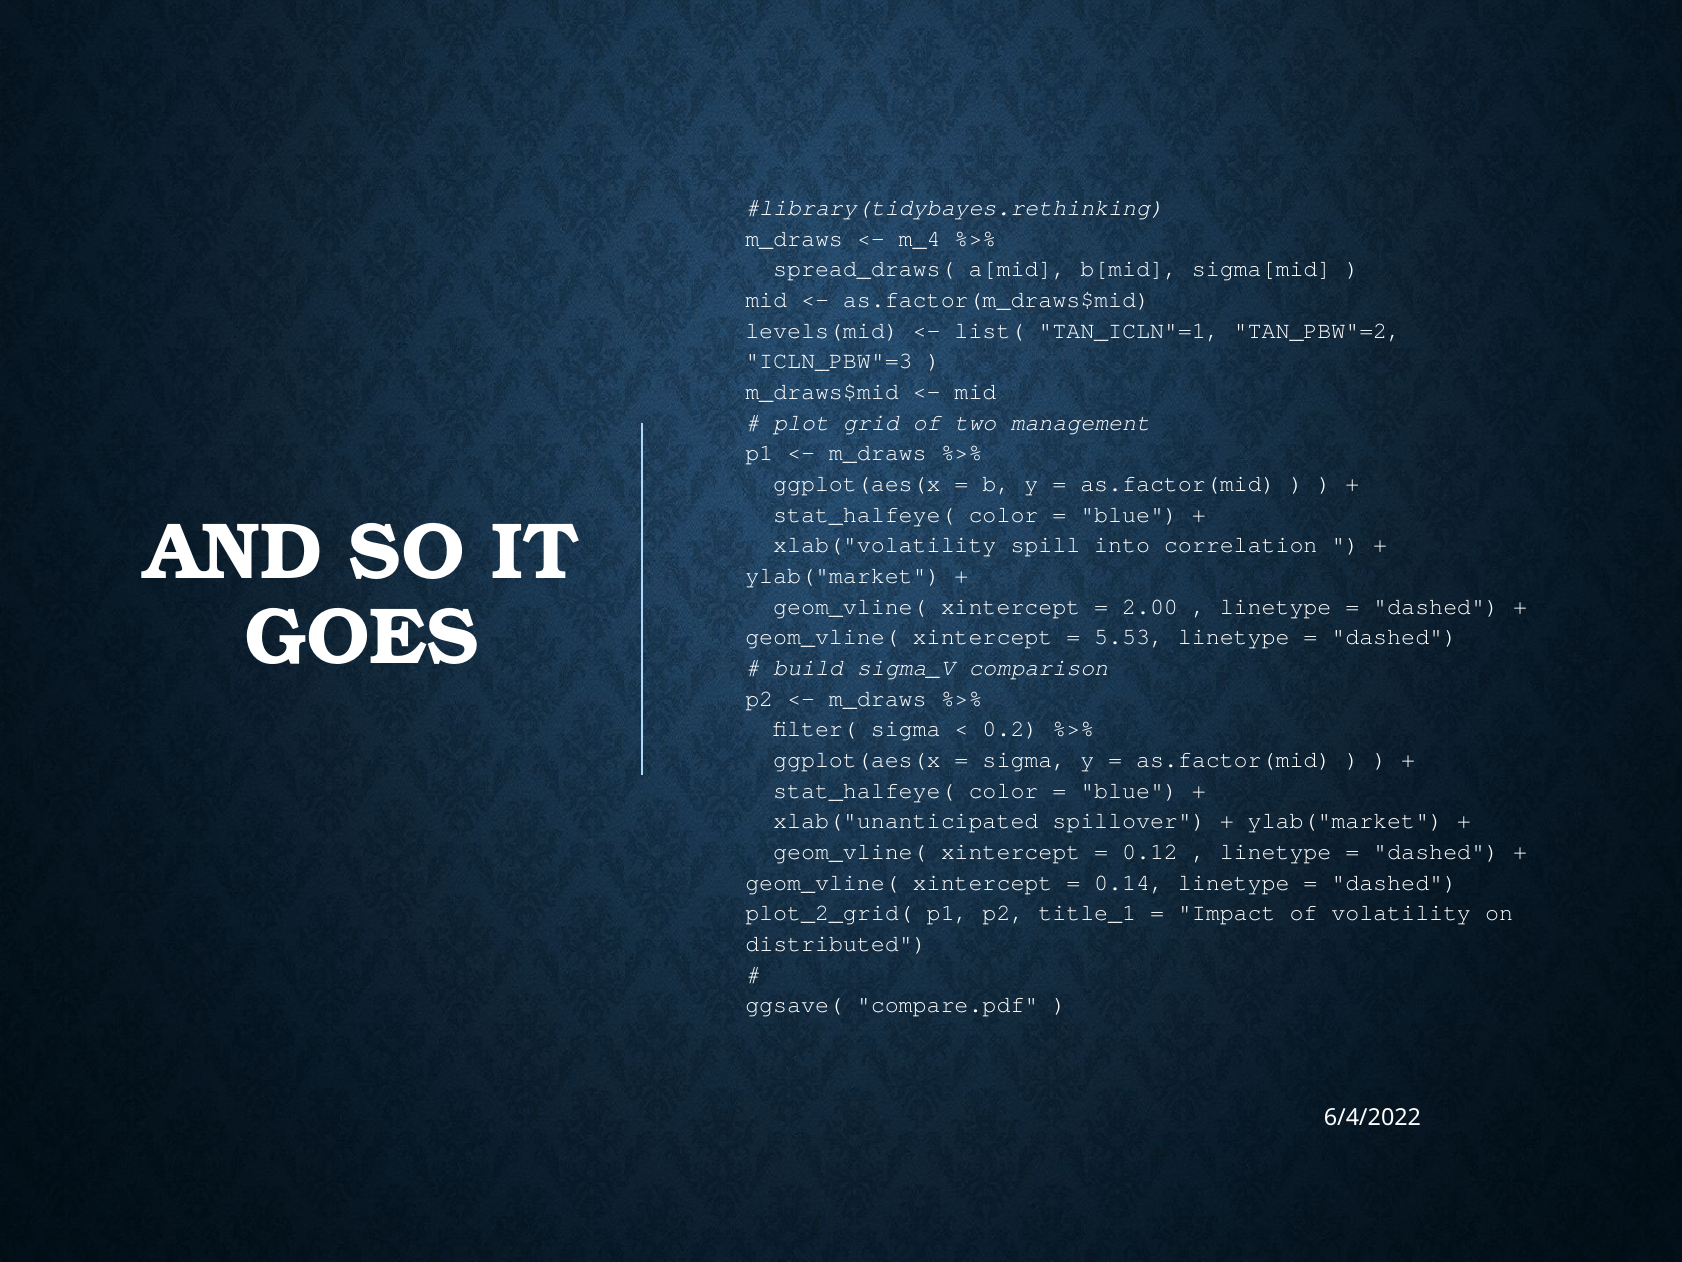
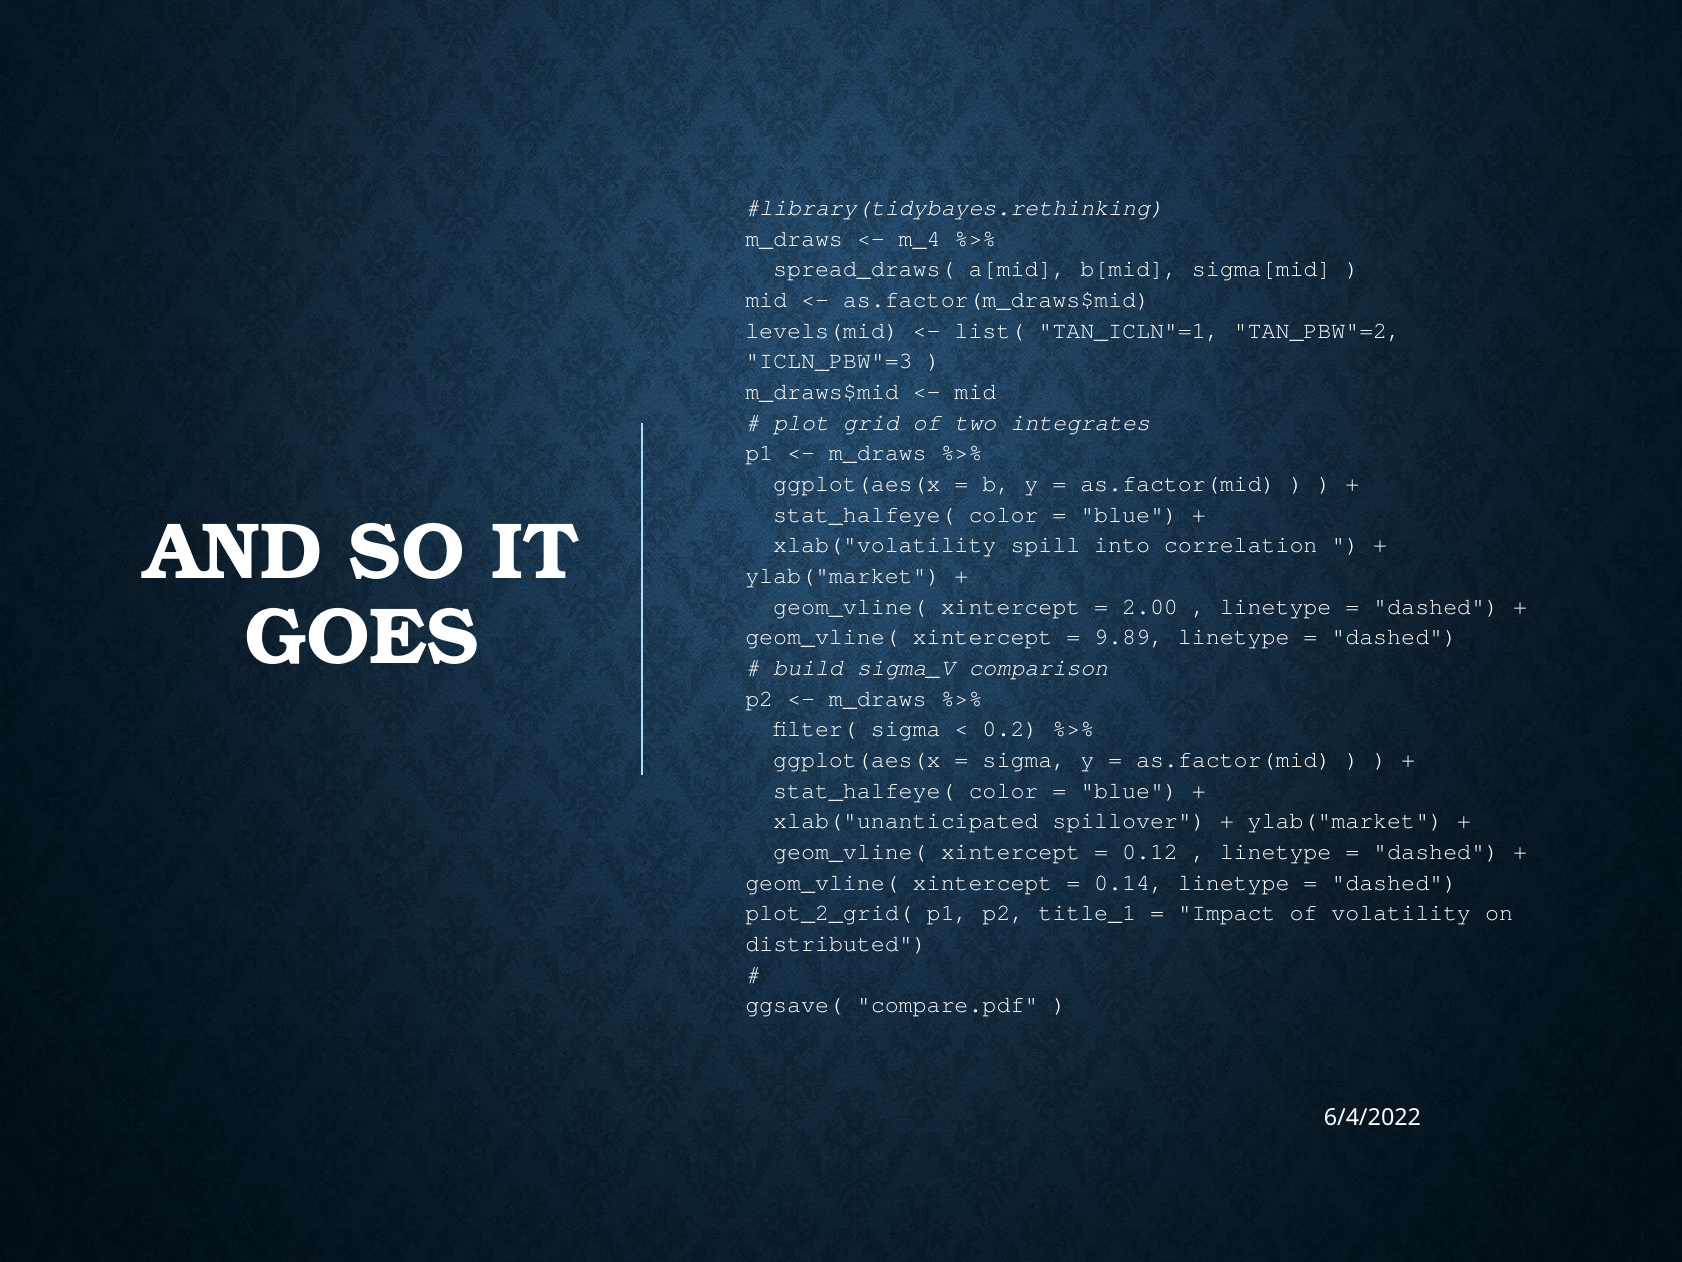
management: management -> integrates
5.53: 5.53 -> 9.89
